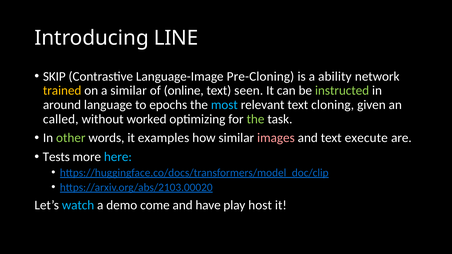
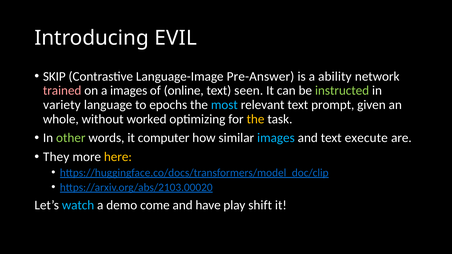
LINE: LINE -> EVIL
Pre-Cloning: Pre-Cloning -> Pre-Answer
trained colour: yellow -> pink
a similar: similar -> images
around: around -> variety
cloning: cloning -> prompt
called: called -> whole
the at (256, 119) colour: light green -> yellow
examples: examples -> computer
images at (276, 138) colour: pink -> light blue
Tests: Tests -> They
here colour: light blue -> yellow
host: host -> shift
